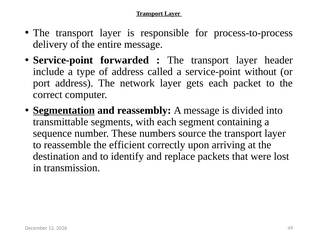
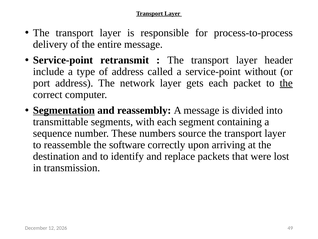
forwarded: forwarded -> retransmit
the at (286, 83) underline: none -> present
efficient: efficient -> software
